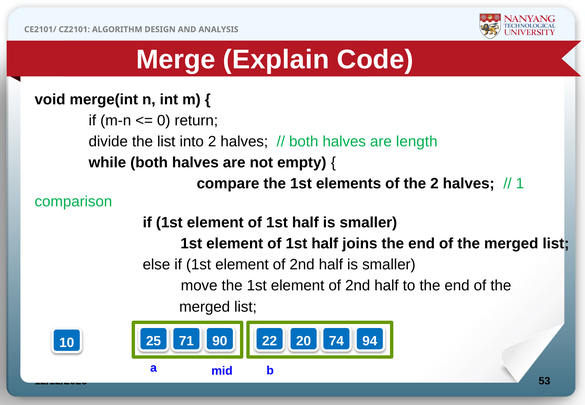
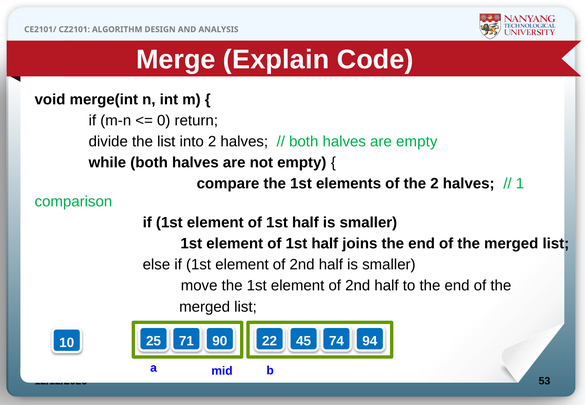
are length: length -> empty
20: 20 -> 45
